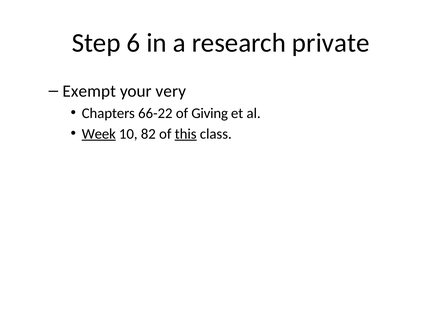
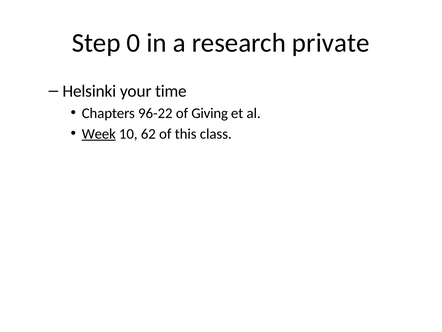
6: 6 -> 0
Exempt: Exempt -> Helsinki
very: very -> time
66-22: 66-22 -> 96-22
82: 82 -> 62
this underline: present -> none
